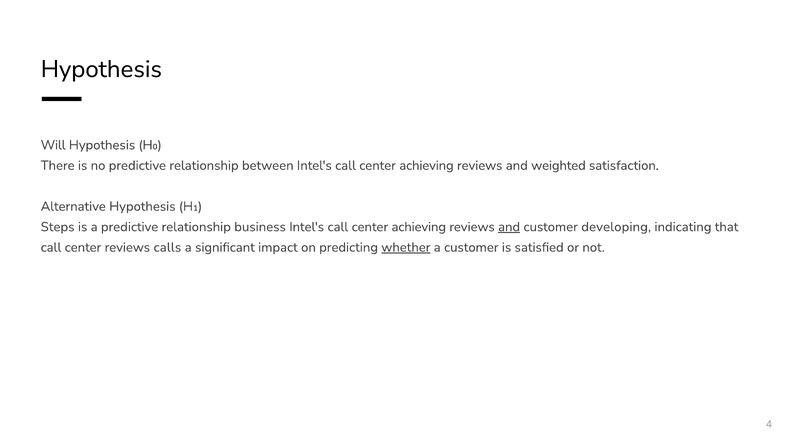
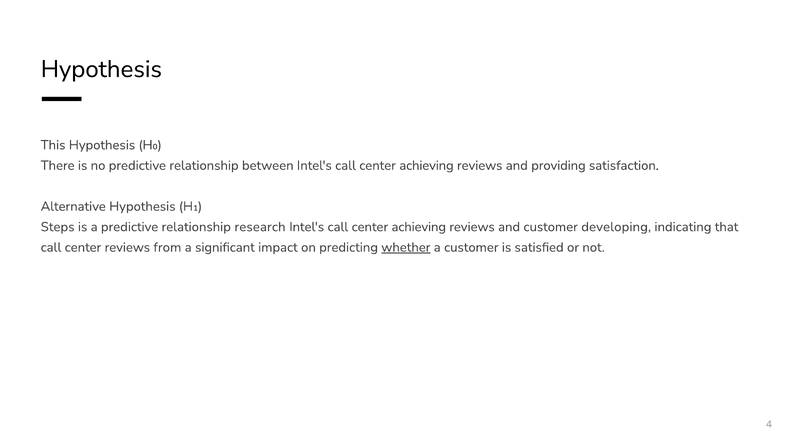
Will: Will -> This
weighted: weighted -> providing
business: business -> research
and at (509, 227) underline: present -> none
calls: calls -> from
